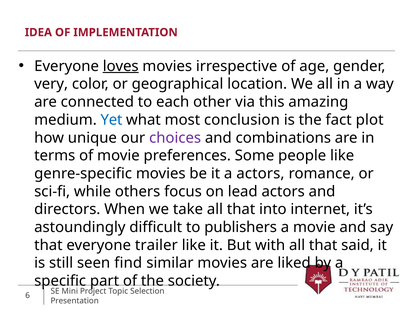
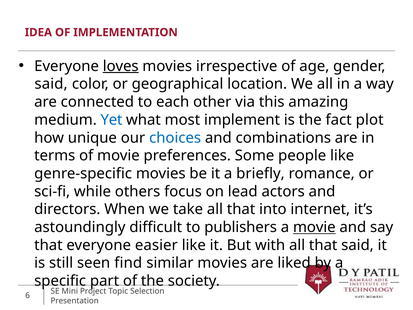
very at (51, 84): very -> said
conclusion: conclusion -> implement
choices colour: purple -> blue
a actors: actors -> briefly
movie at (314, 227) underline: none -> present
trailer: trailer -> easier
